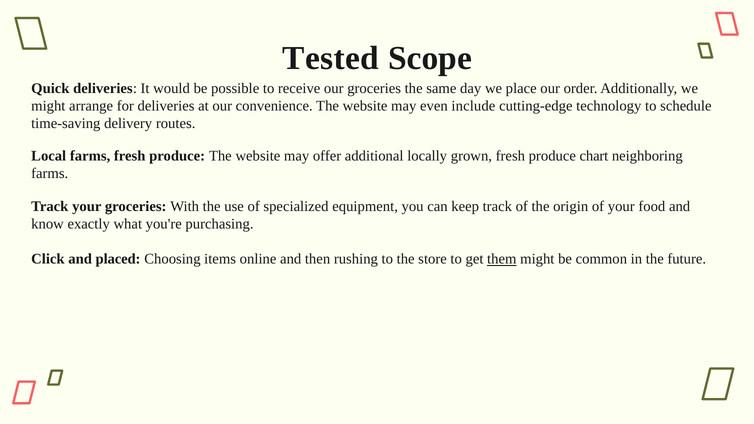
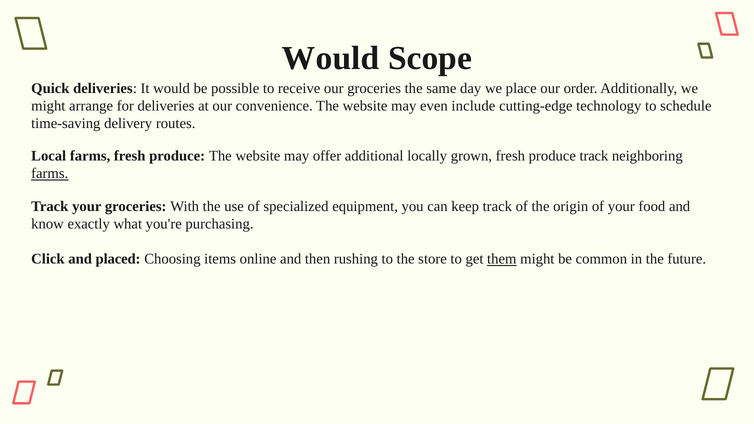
Tested at (331, 58): Tested -> Would
produce chart: chart -> track
farms at (50, 174) underline: none -> present
